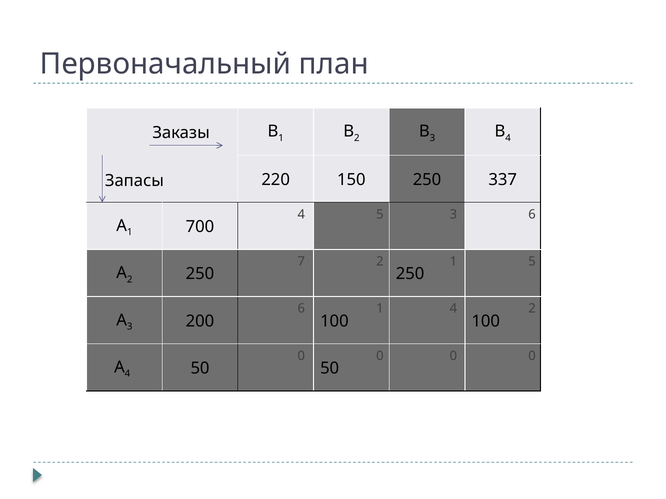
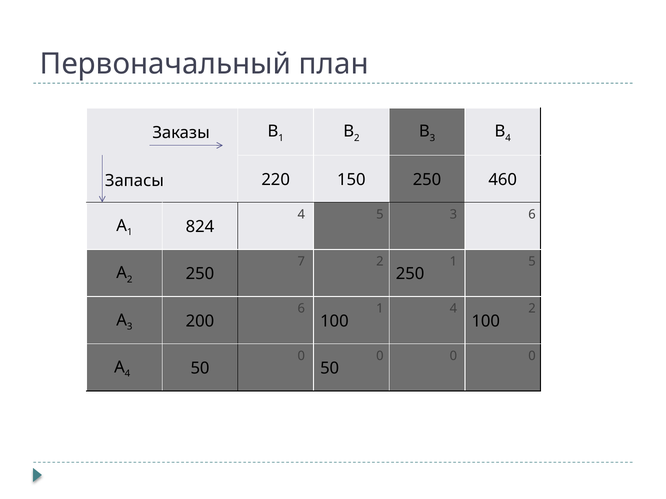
337: 337 -> 460
700: 700 -> 824
